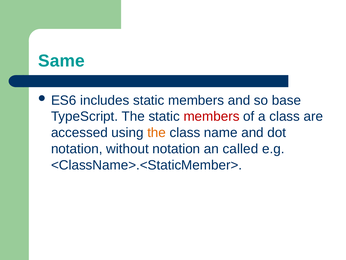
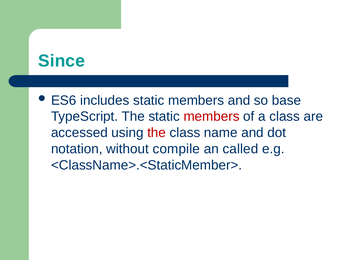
Same: Same -> Since
the at (157, 132) colour: orange -> red
without notation: notation -> compile
